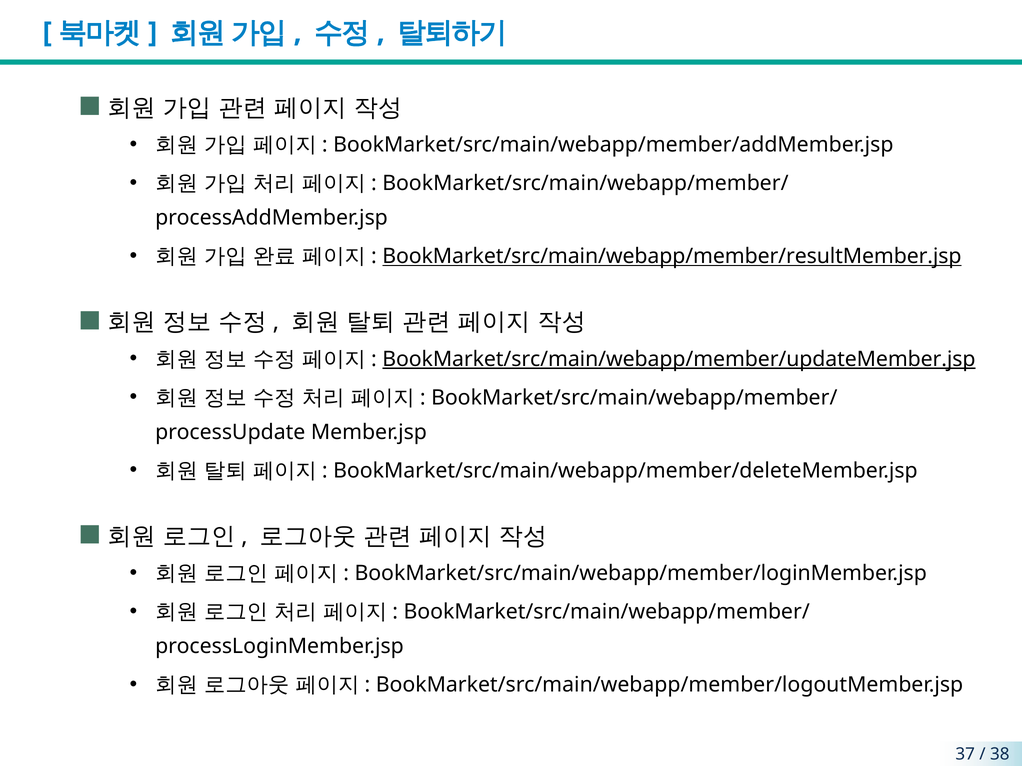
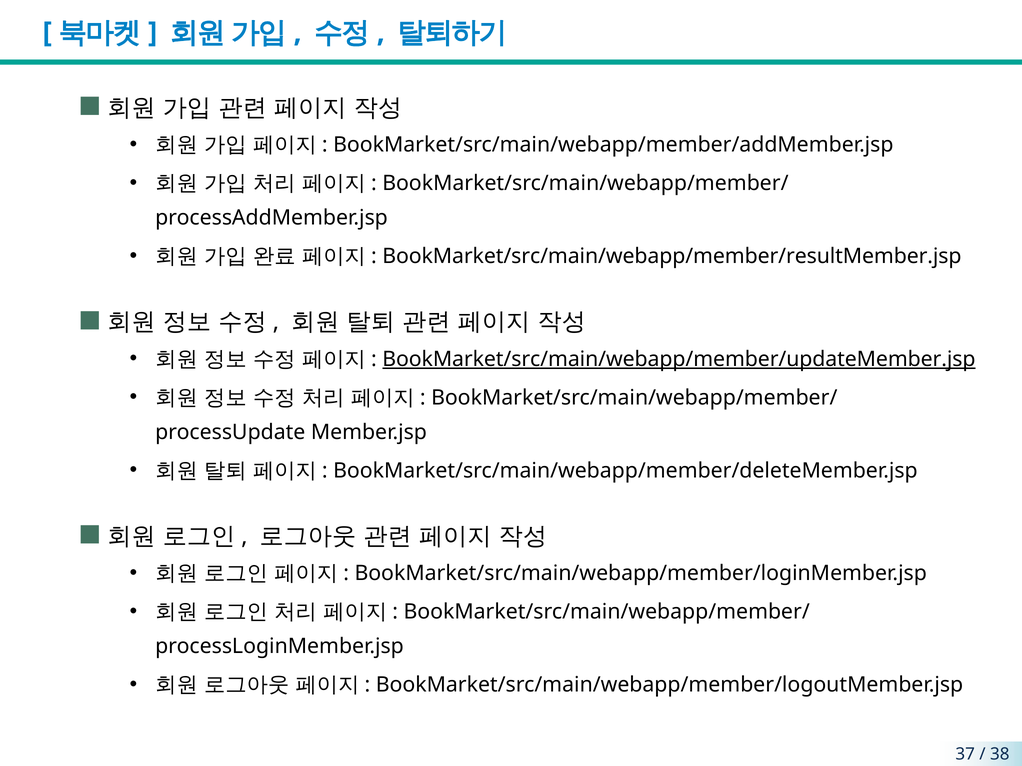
BookMarket/src/main/webapp/member/resultMember.jsp underline: present -> none
